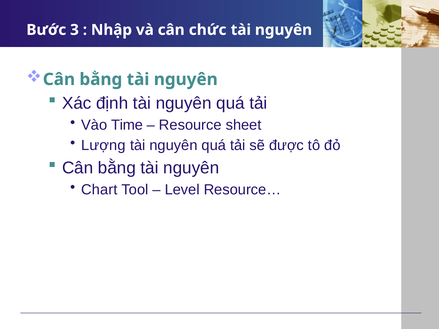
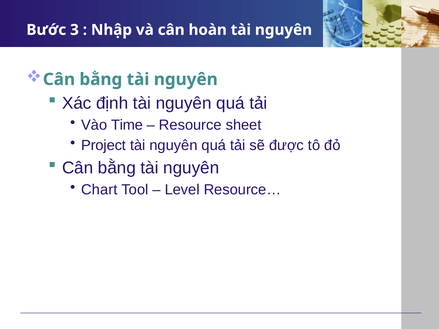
chức: chức -> hoàn
Lượng: Lượng -> Project
